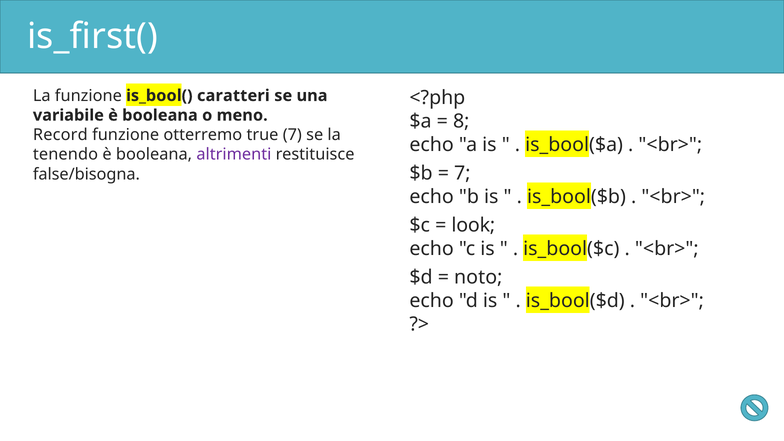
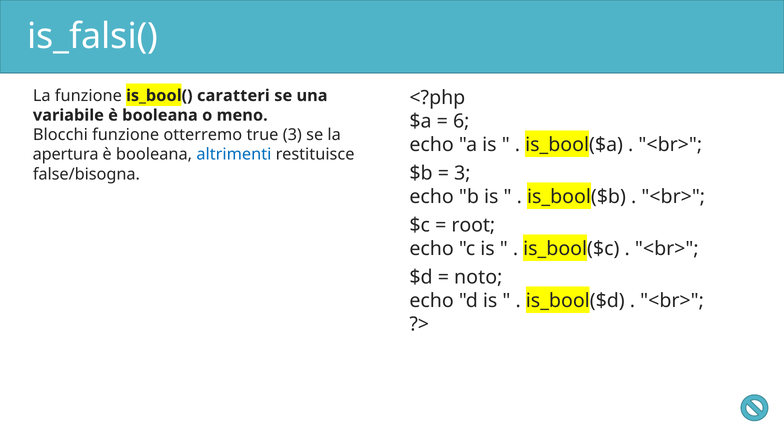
is_first(: is_first( -> is_falsi(
8: 8 -> 6
Record: Record -> Blocchi
true 7: 7 -> 3
tenendo: tenendo -> apertura
altrimenti colour: purple -> blue
7 at (462, 173): 7 -> 3
look: look -> root
